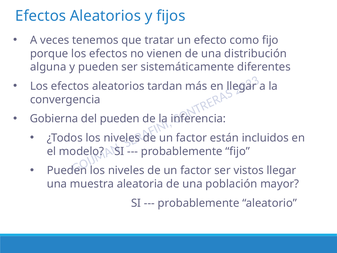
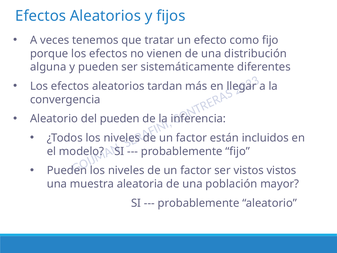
Gobierna at (54, 119): Gobierna -> Aleatorio
vistos llegar: llegar -> vistos
